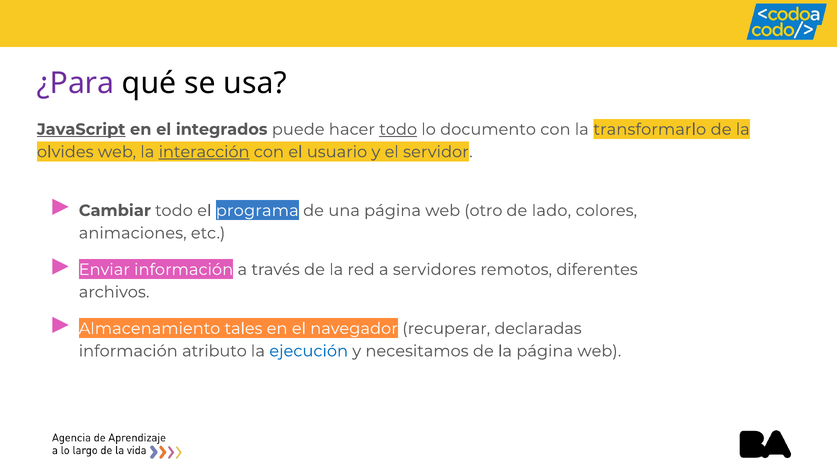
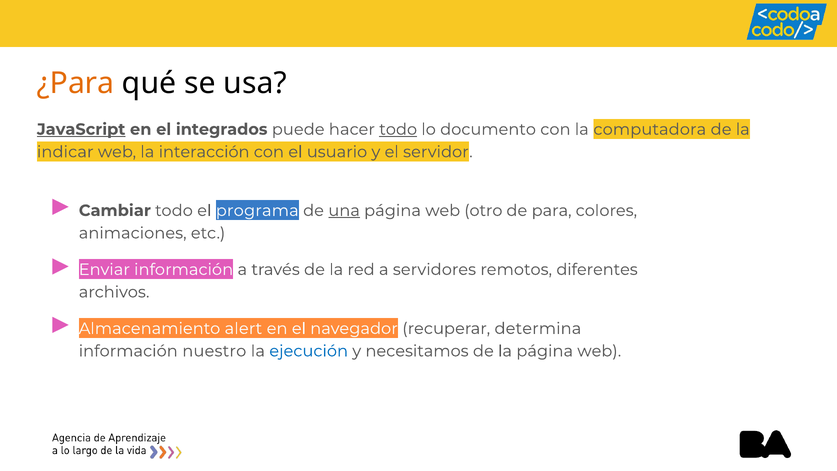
¿Para colour: purple -> orange
transformarlo: transformarlo -> computadora
olvides: olvides -> indicar
interacción underline: present -> none
una underline: none -> present
lado: lado -> para
tales: tales -> alert
declaradas: declaradas -> determina
atributo: atributo -> nuestro
